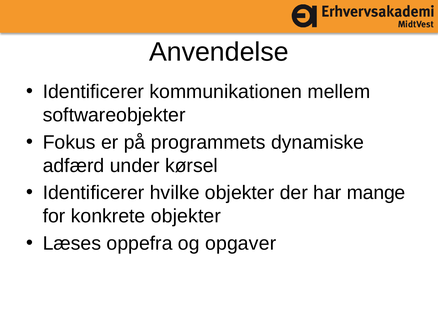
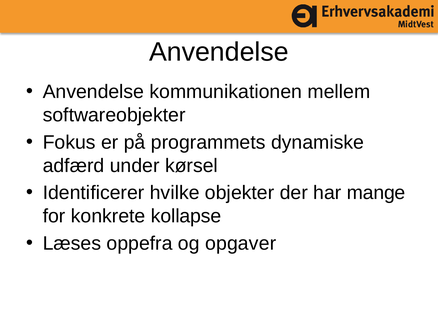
Identificerer at (93, 92): Identificerer -> Anvendelse
konkrete objekter: objekter -> kollapse
